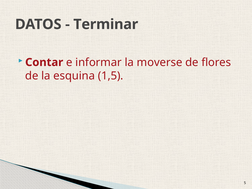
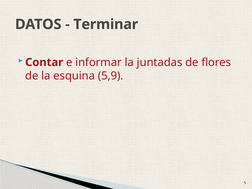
moverse: moverse -> juntadas
1,5: 1,5 -> 5,9
